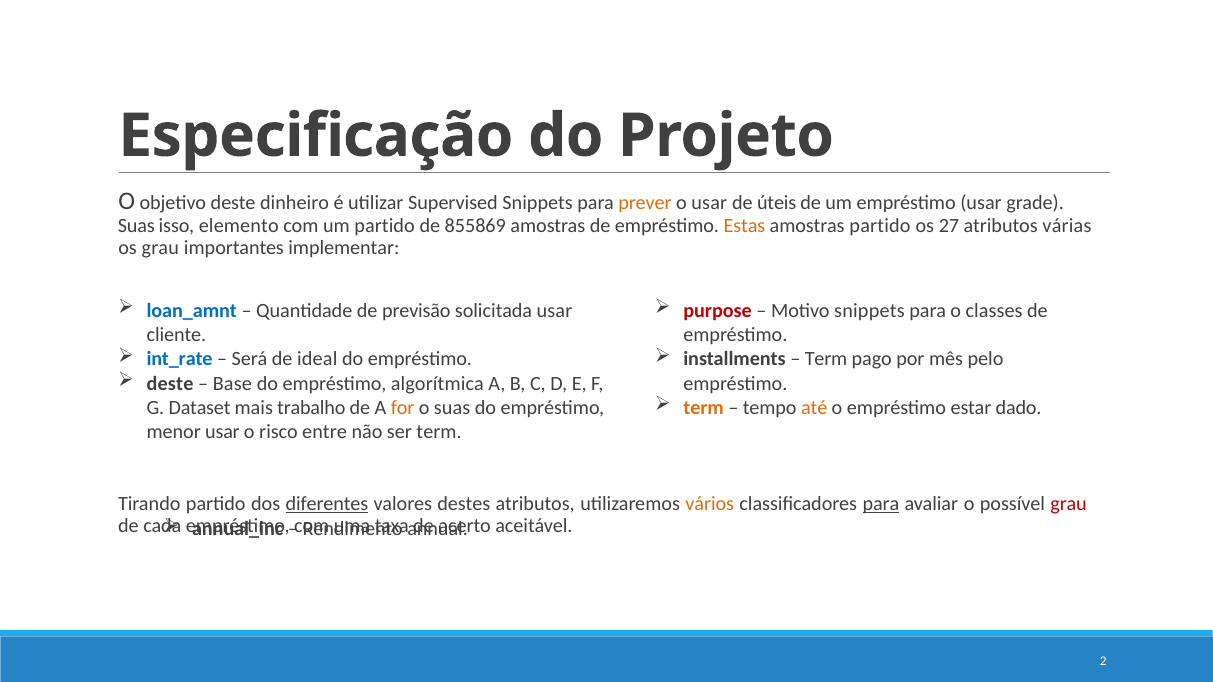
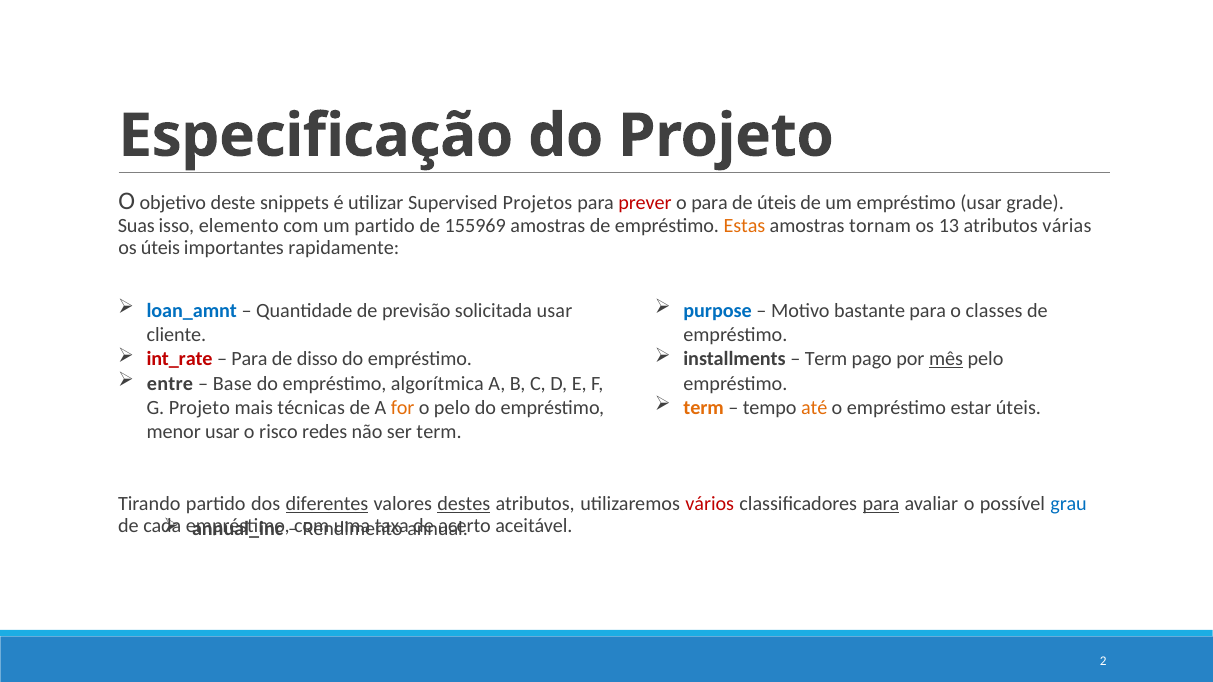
dinheiro: dinheiro -> snippets
Supervised Snippets: Snippets -> Projetos
prever colour: orange -> red
o usar: usar -> para
855869: 855869 -> 155969
amostras partido: partido -> tornam
27: 27 -> 13
os grau: grau -> úteis
implementar: implementar -> rapidamente
purpose colour: red -> blue
Motivo snippets: snippets -> bastante
int_rate colour: blue -> red
Será at (249, 359): Será -> Para
ideal: ideal -> disso
mês underline: none -> present
deste at (170, 384): deste -> entre
estar dado: dado -> úteis
G Dataset: Dataset -> Projeto
trabalho: trabalho -> técnicas
o suas: suas -> pelo
entre: entre -> redes
destes underline: none -> present
vários colour: orange -> red
grau at (1069, 504) colour: red -> blue
